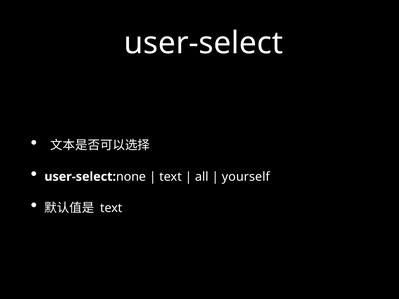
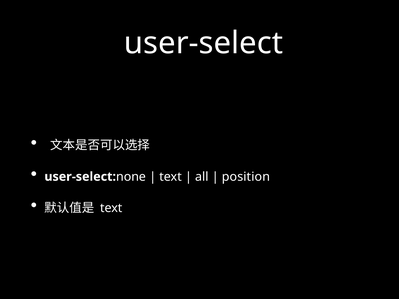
yourself: yourself -> position
